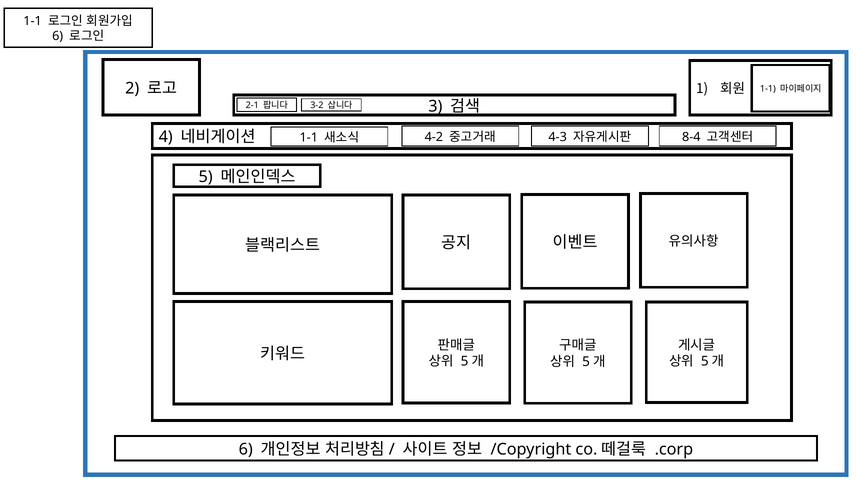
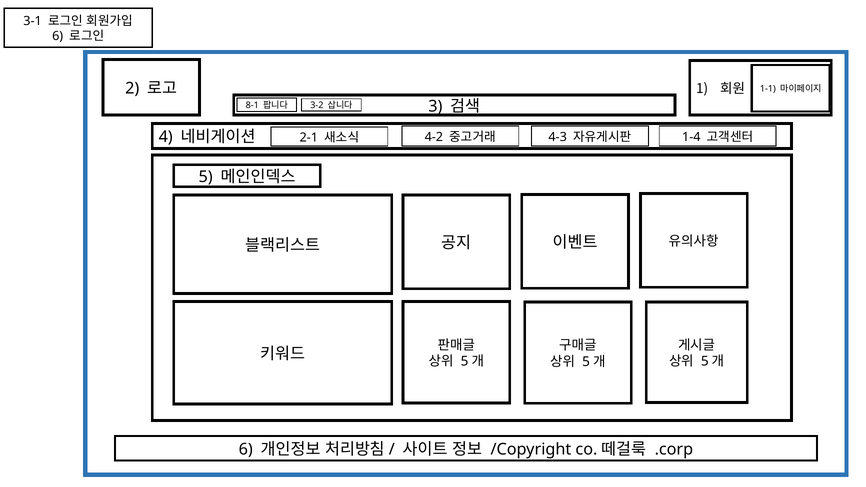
1-1 at (33, 21): 1-1 -> 3-1
2-1: 2-1 -> 8-1
1-1 at (309, 137): 1-1 -> 2-1
8-4: 8-4 -> 1-4
